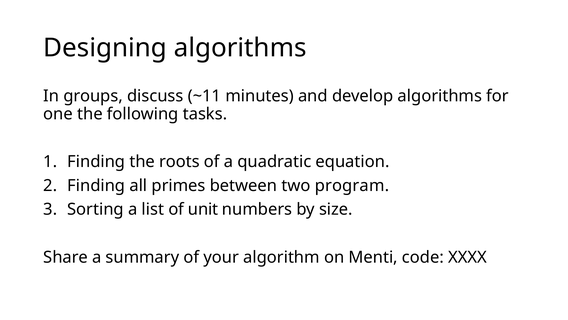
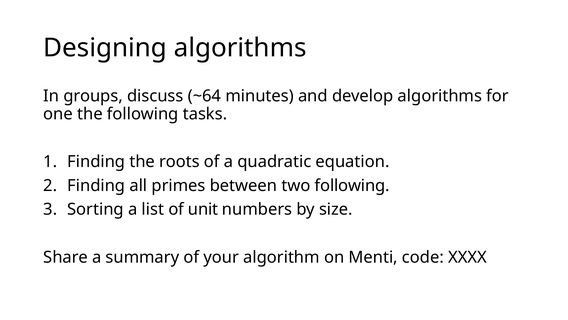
~11: ~11 -> ~64
two program: program -> following
